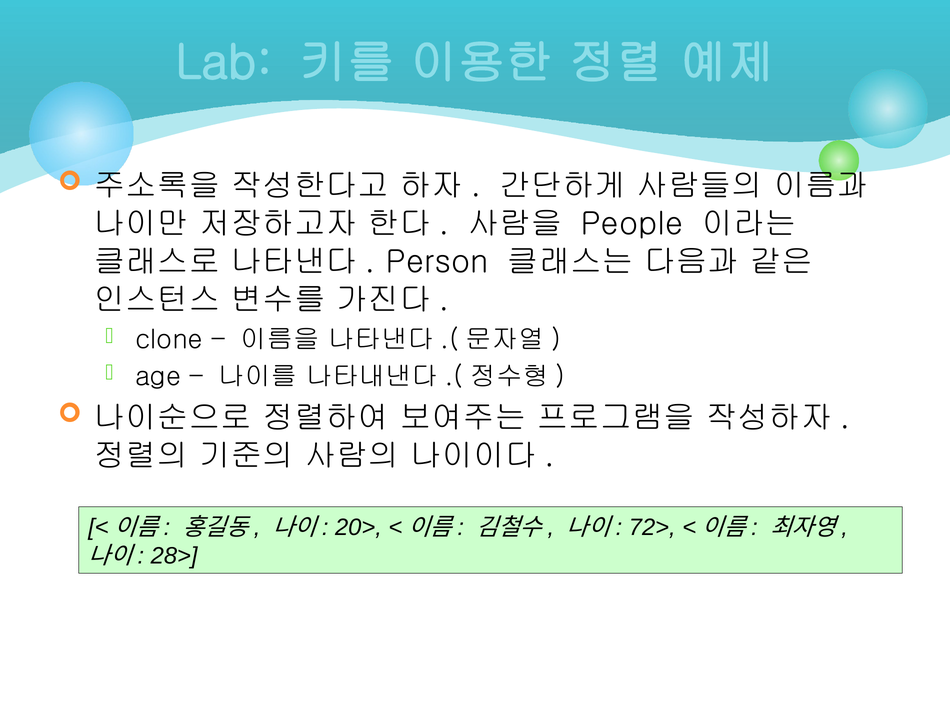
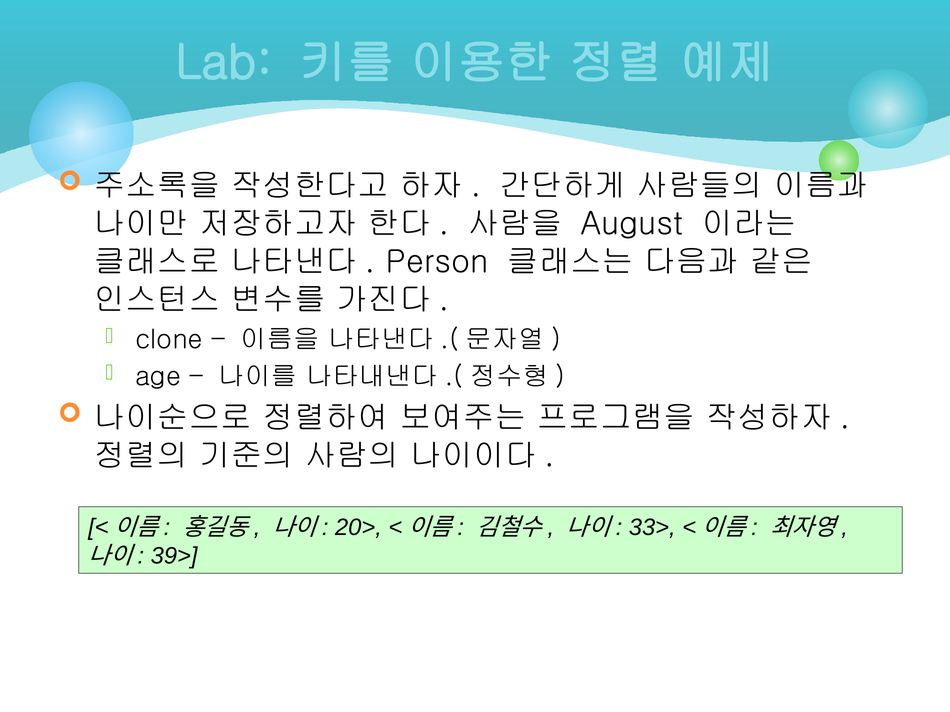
People: People -> August
72>: 72> -> 33>
28>: 28> -> 39>
